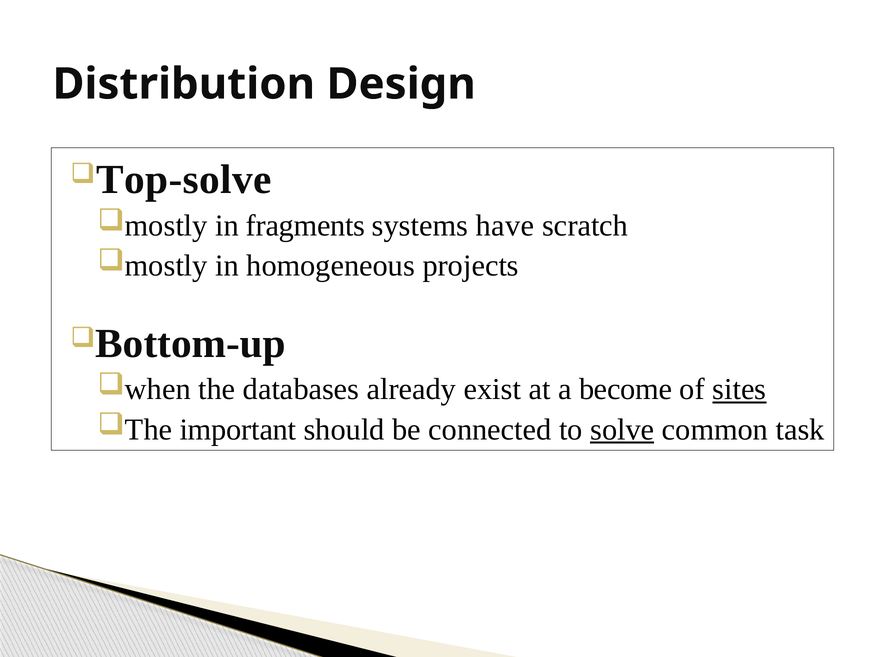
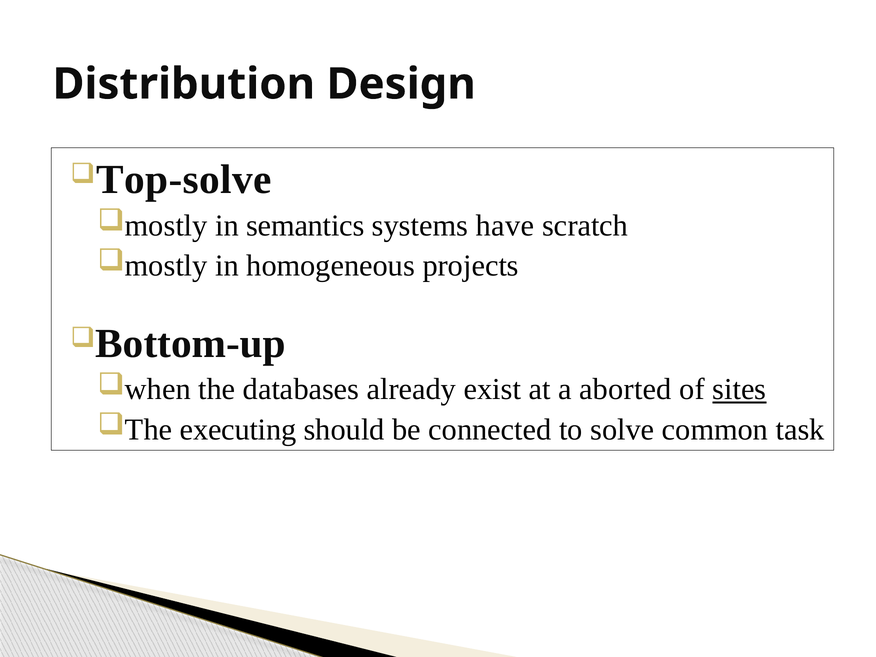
fragments: fragments -> semantics
become: become -> aborted
important: important -> executing
solve underline: present -> none
